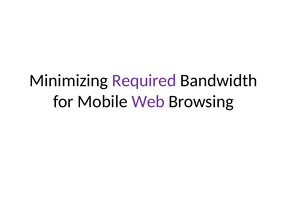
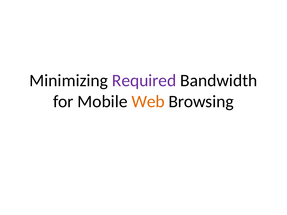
Web colour: purple -> orange
